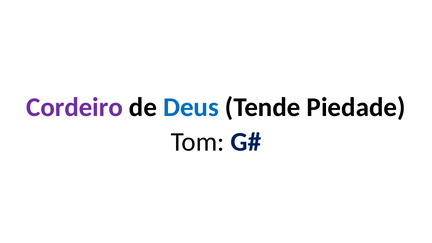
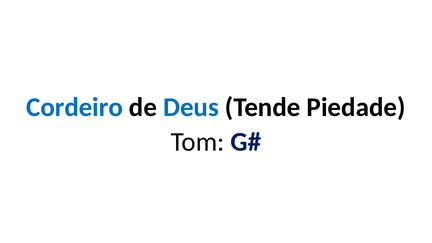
Cordeiro colour: purple -> blue
